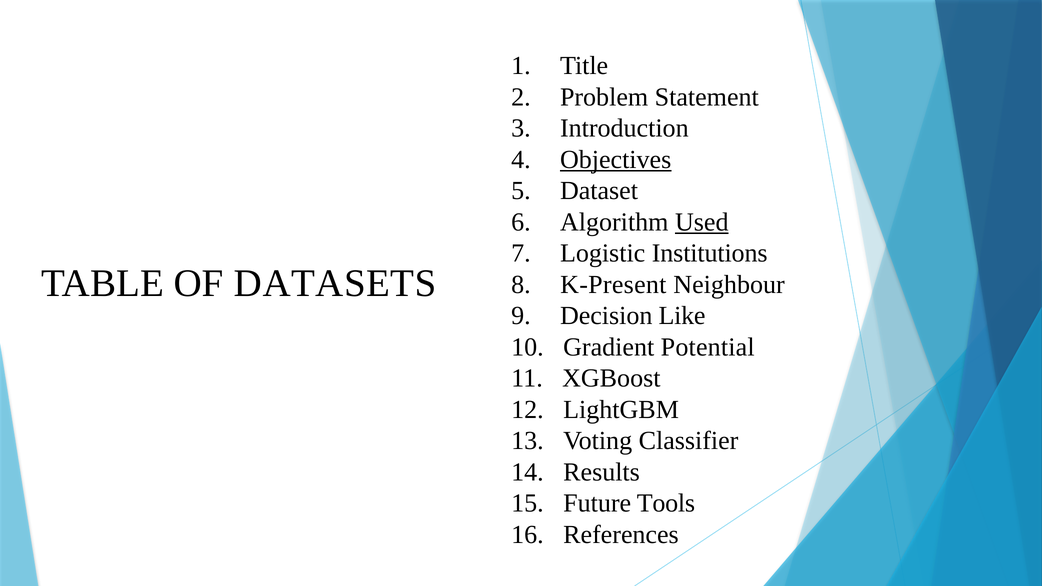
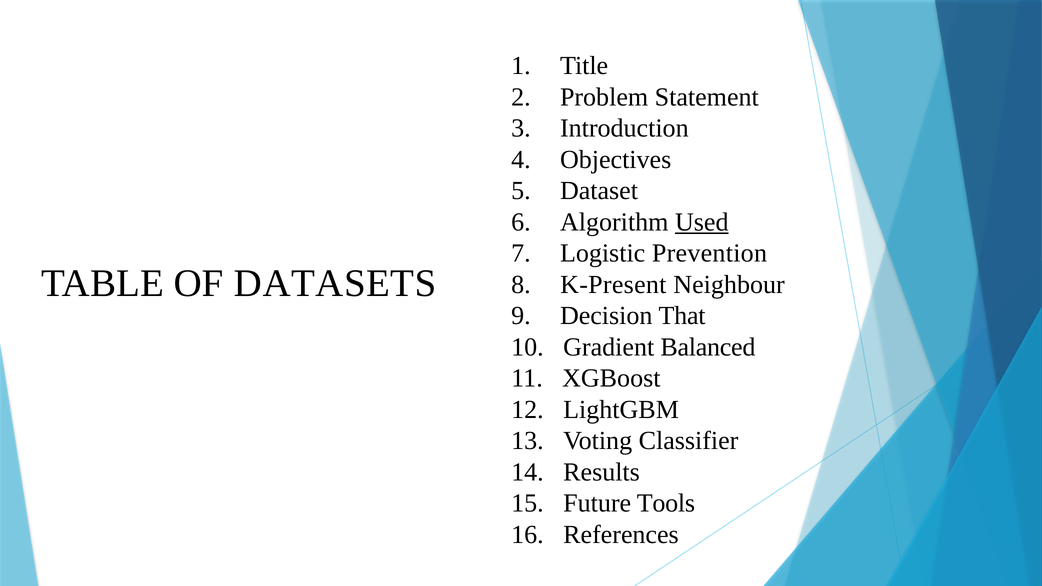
Objectives underline: present -> none
Institutions: Institutions -> Prevention
Like: Like -> That
Potential: Potential -> Balanced
